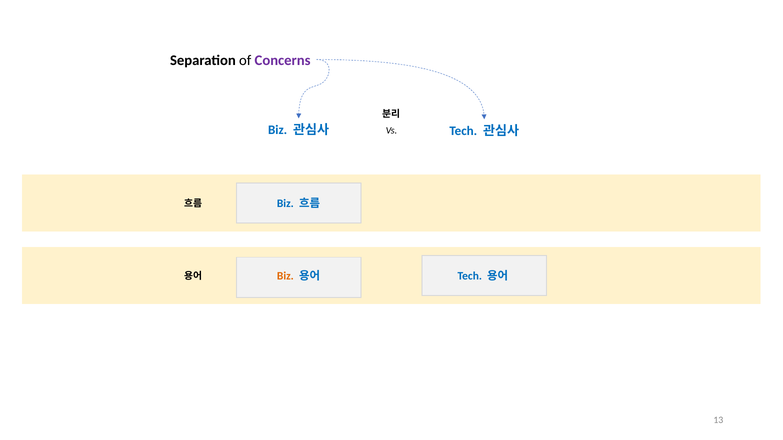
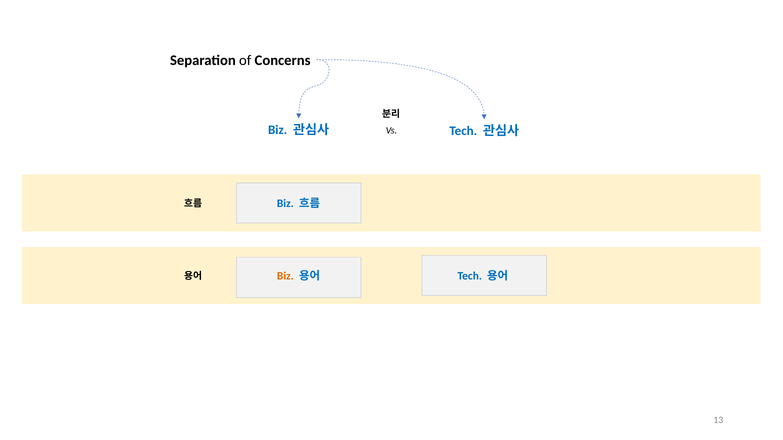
Concerns colour: purple -> black
